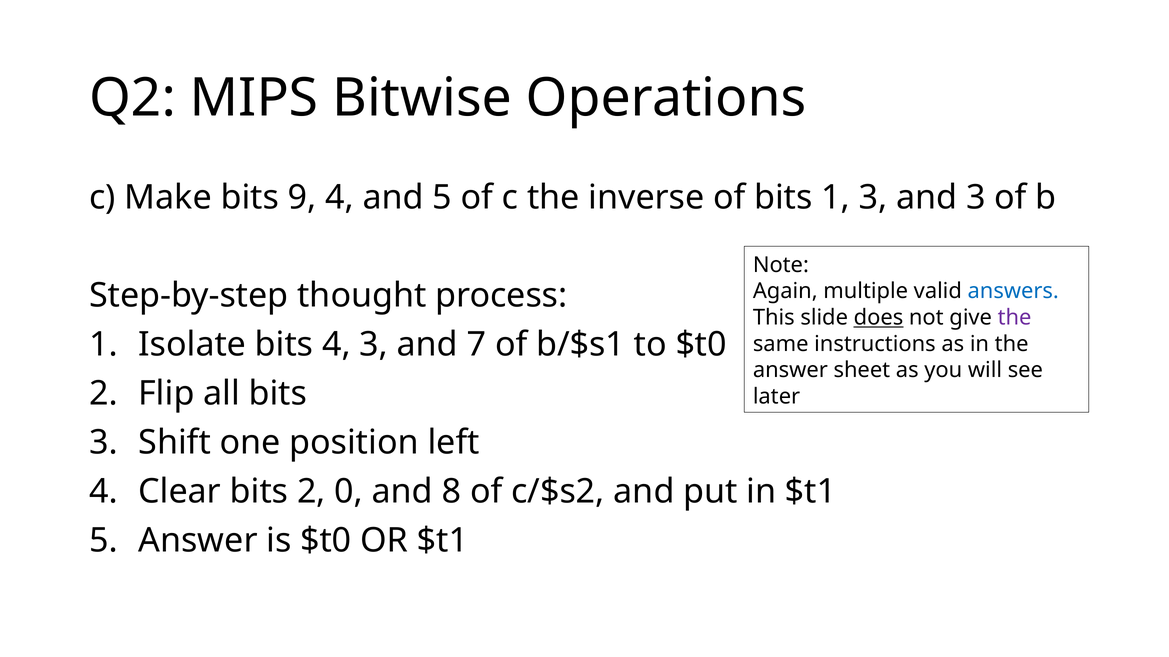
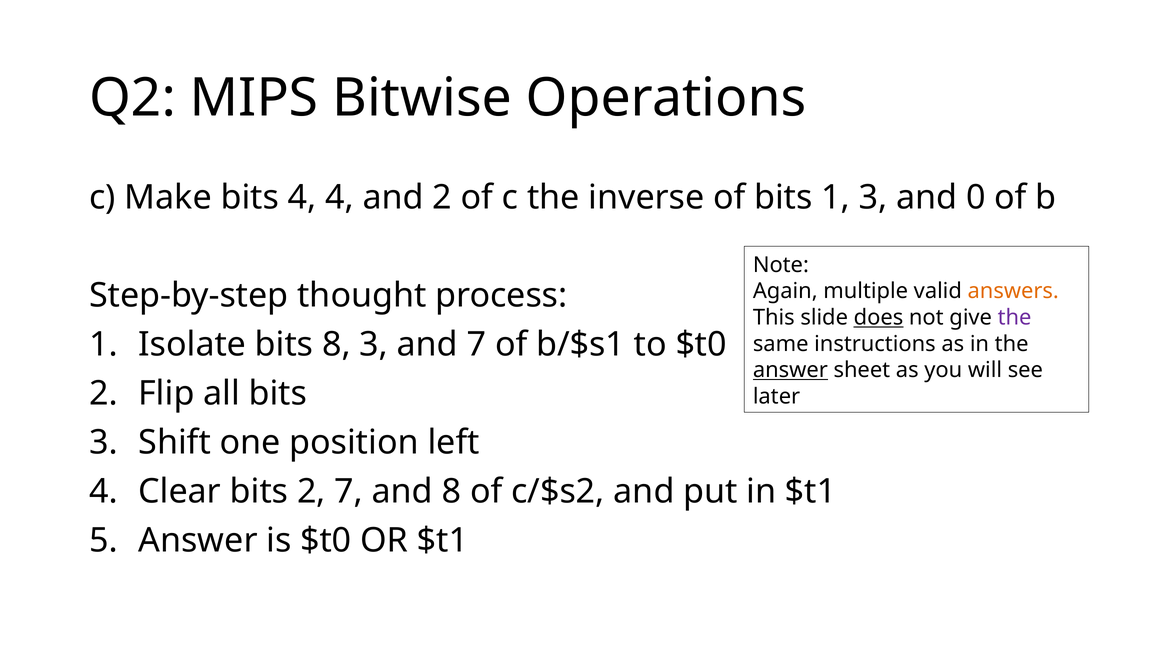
bits 9: 9 -> 4
and 5: 5 -> 2
and 3: 3 -> 0
answers colour: blue -> orange
bits 4: 4 -> 8
answer at (790, 370) underline: none -> present
2 0: 0 -> 7
